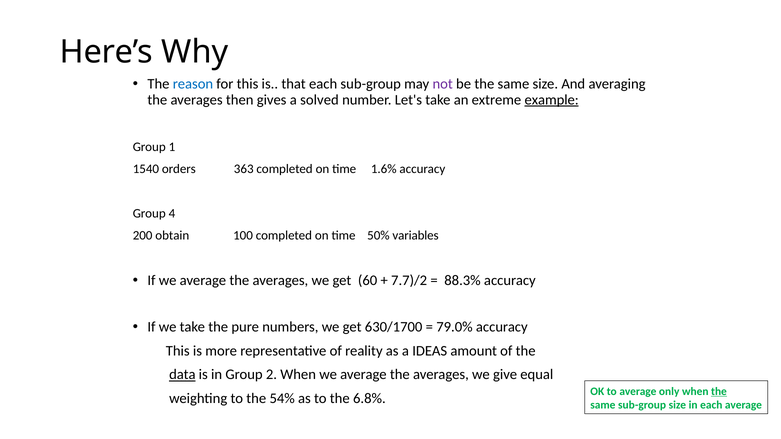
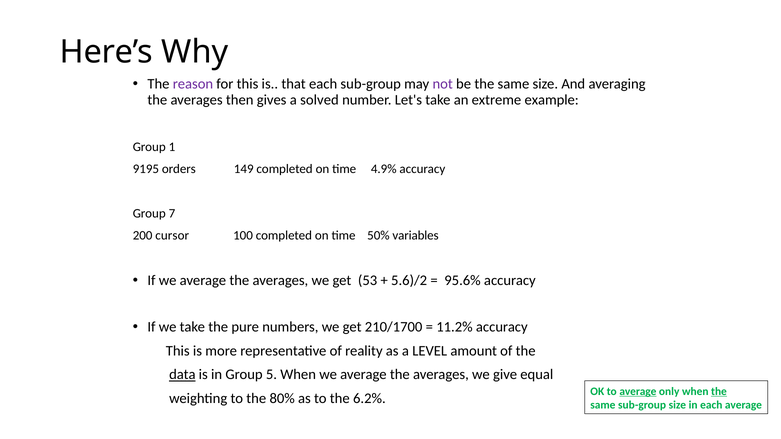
reason colour: blue -> purple
example underline: present -> none
1540: 1540 -> 9195
363: 363 -> 149
1.6%: 1.6% -> 4.9%
4: 4 -> 7
obtain: obtain -> cursor
60: 60 -> 53
7.7)/2: 7.7)/2 -> 5.6)/2
88.3%: 88.3% -> 95.6%
630/1700: 630/1700 -> 210/1700
79.0%: 79.0% -> 11.2%
IDEAS: IDEAS -> LEVEL
2: 2 -> 5
average at (638, 392) underline: none -> present
54%: 54% -> 80%
6.8%: 6.8% -> 6.2%
